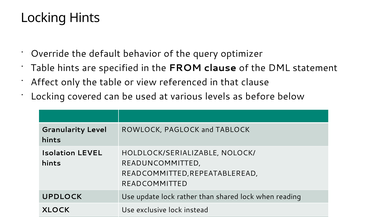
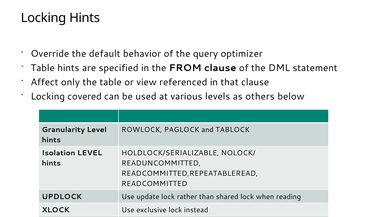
before: before -> others
